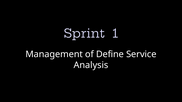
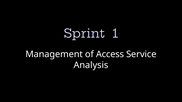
Define: Define -> Access
